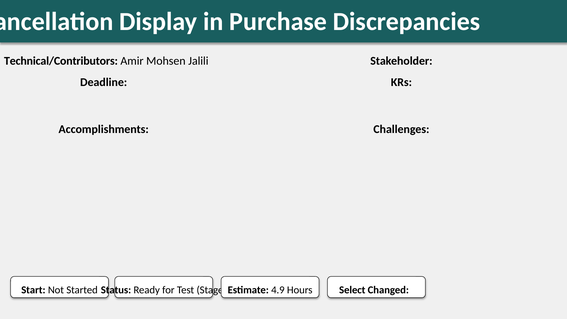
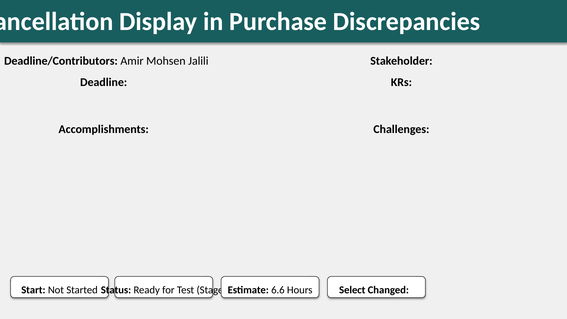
Technical/Contributors: Technical/Contributors -> Deadline/Contributors
4.9: 4.9 -> 6.6
